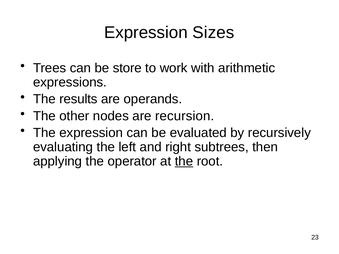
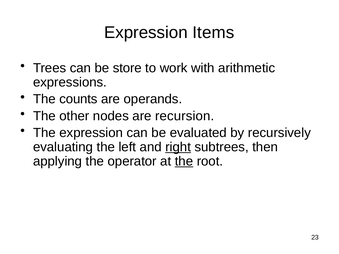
Sizes: Sizes -> Items
results: results -> counts
right underline: none -> present
